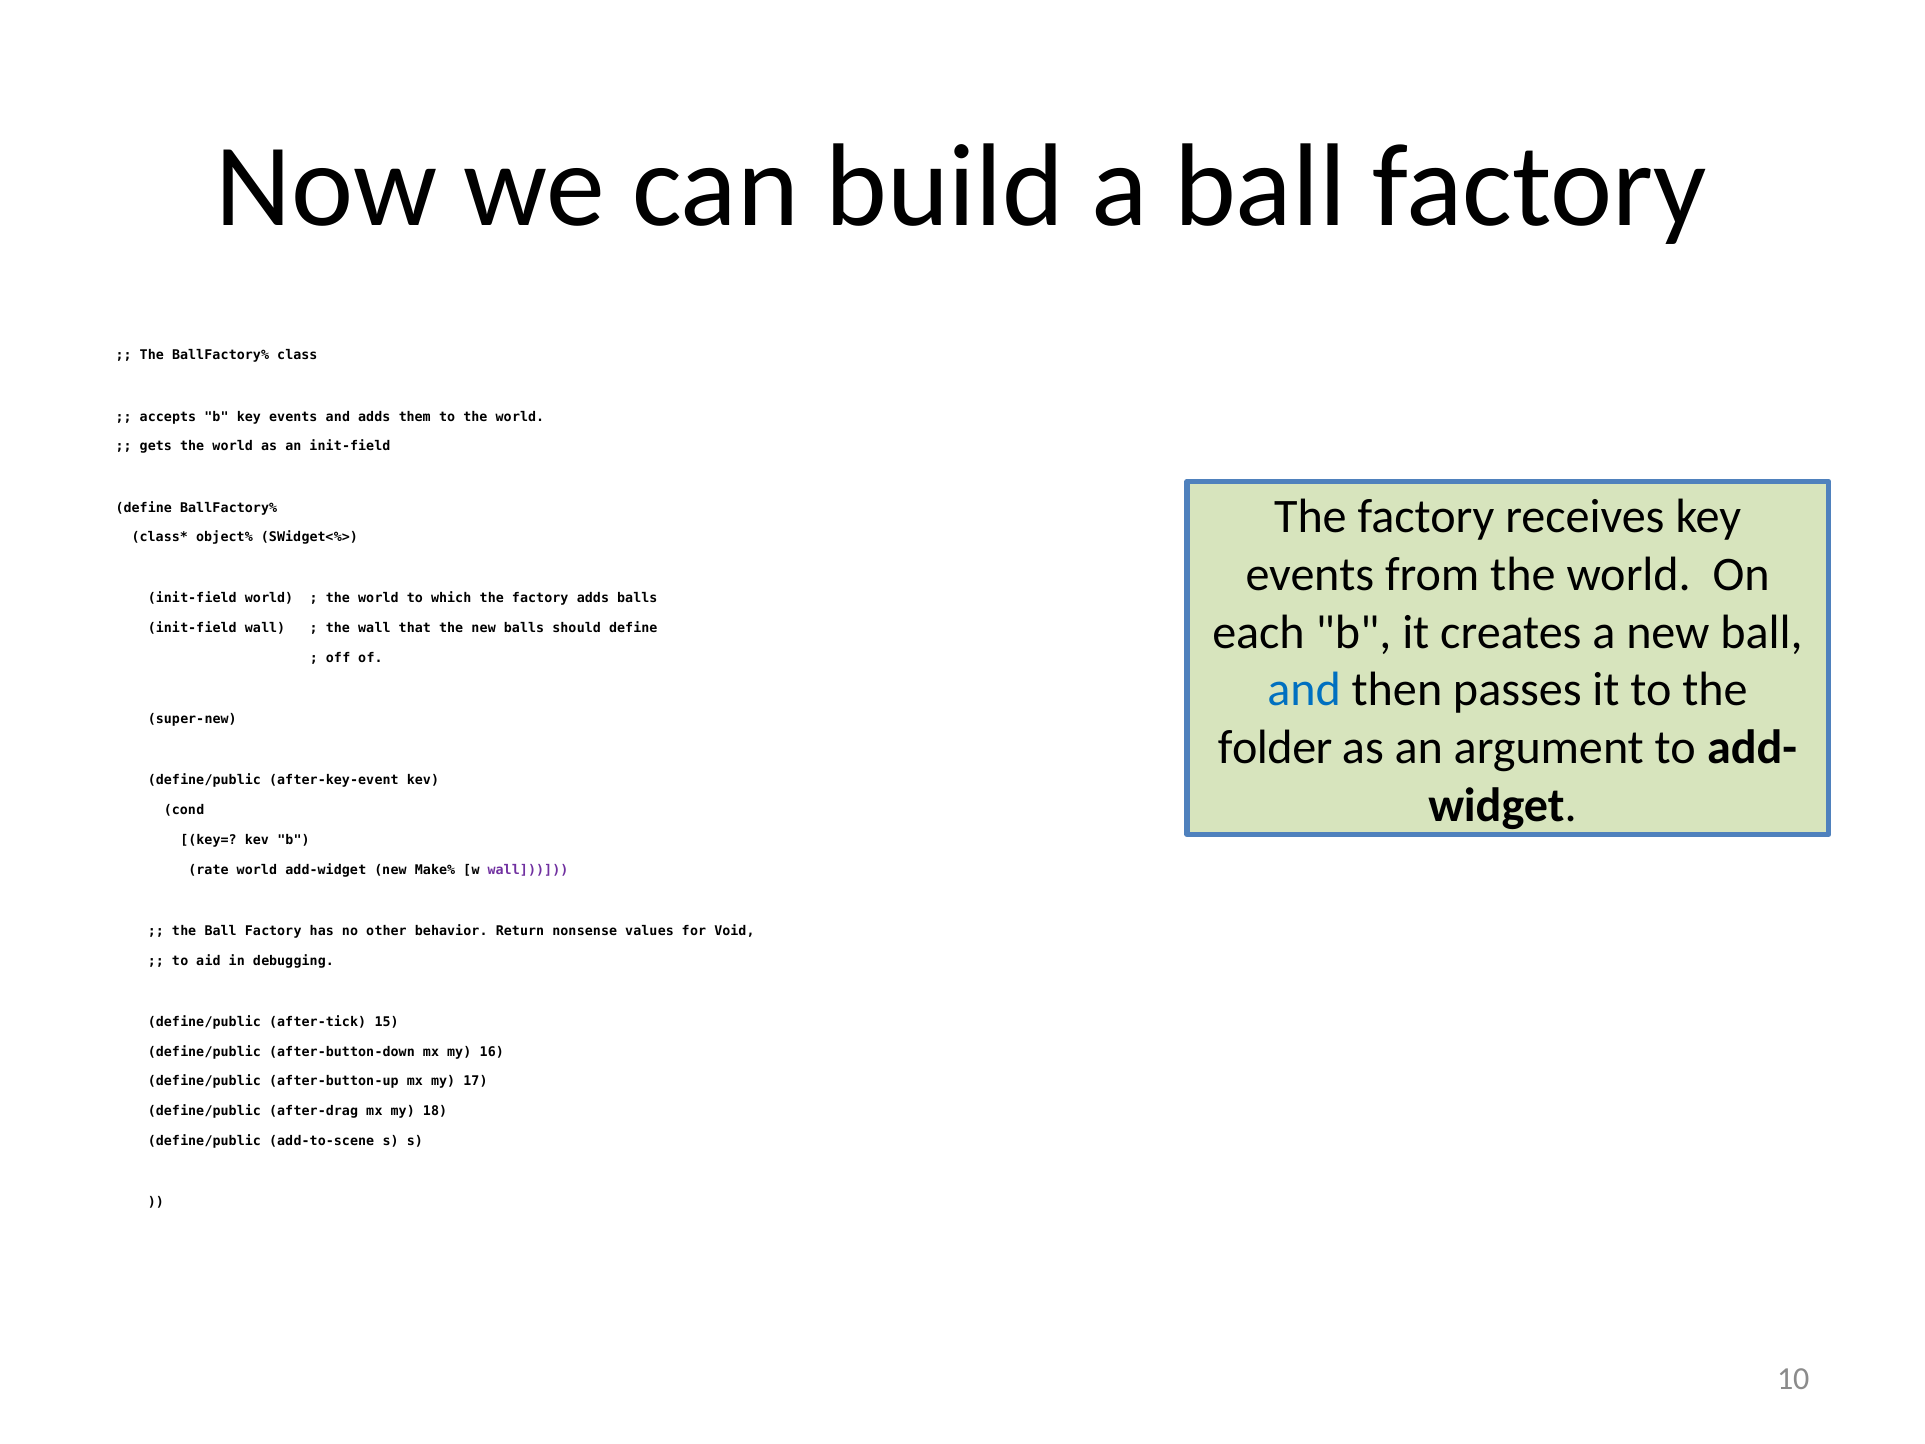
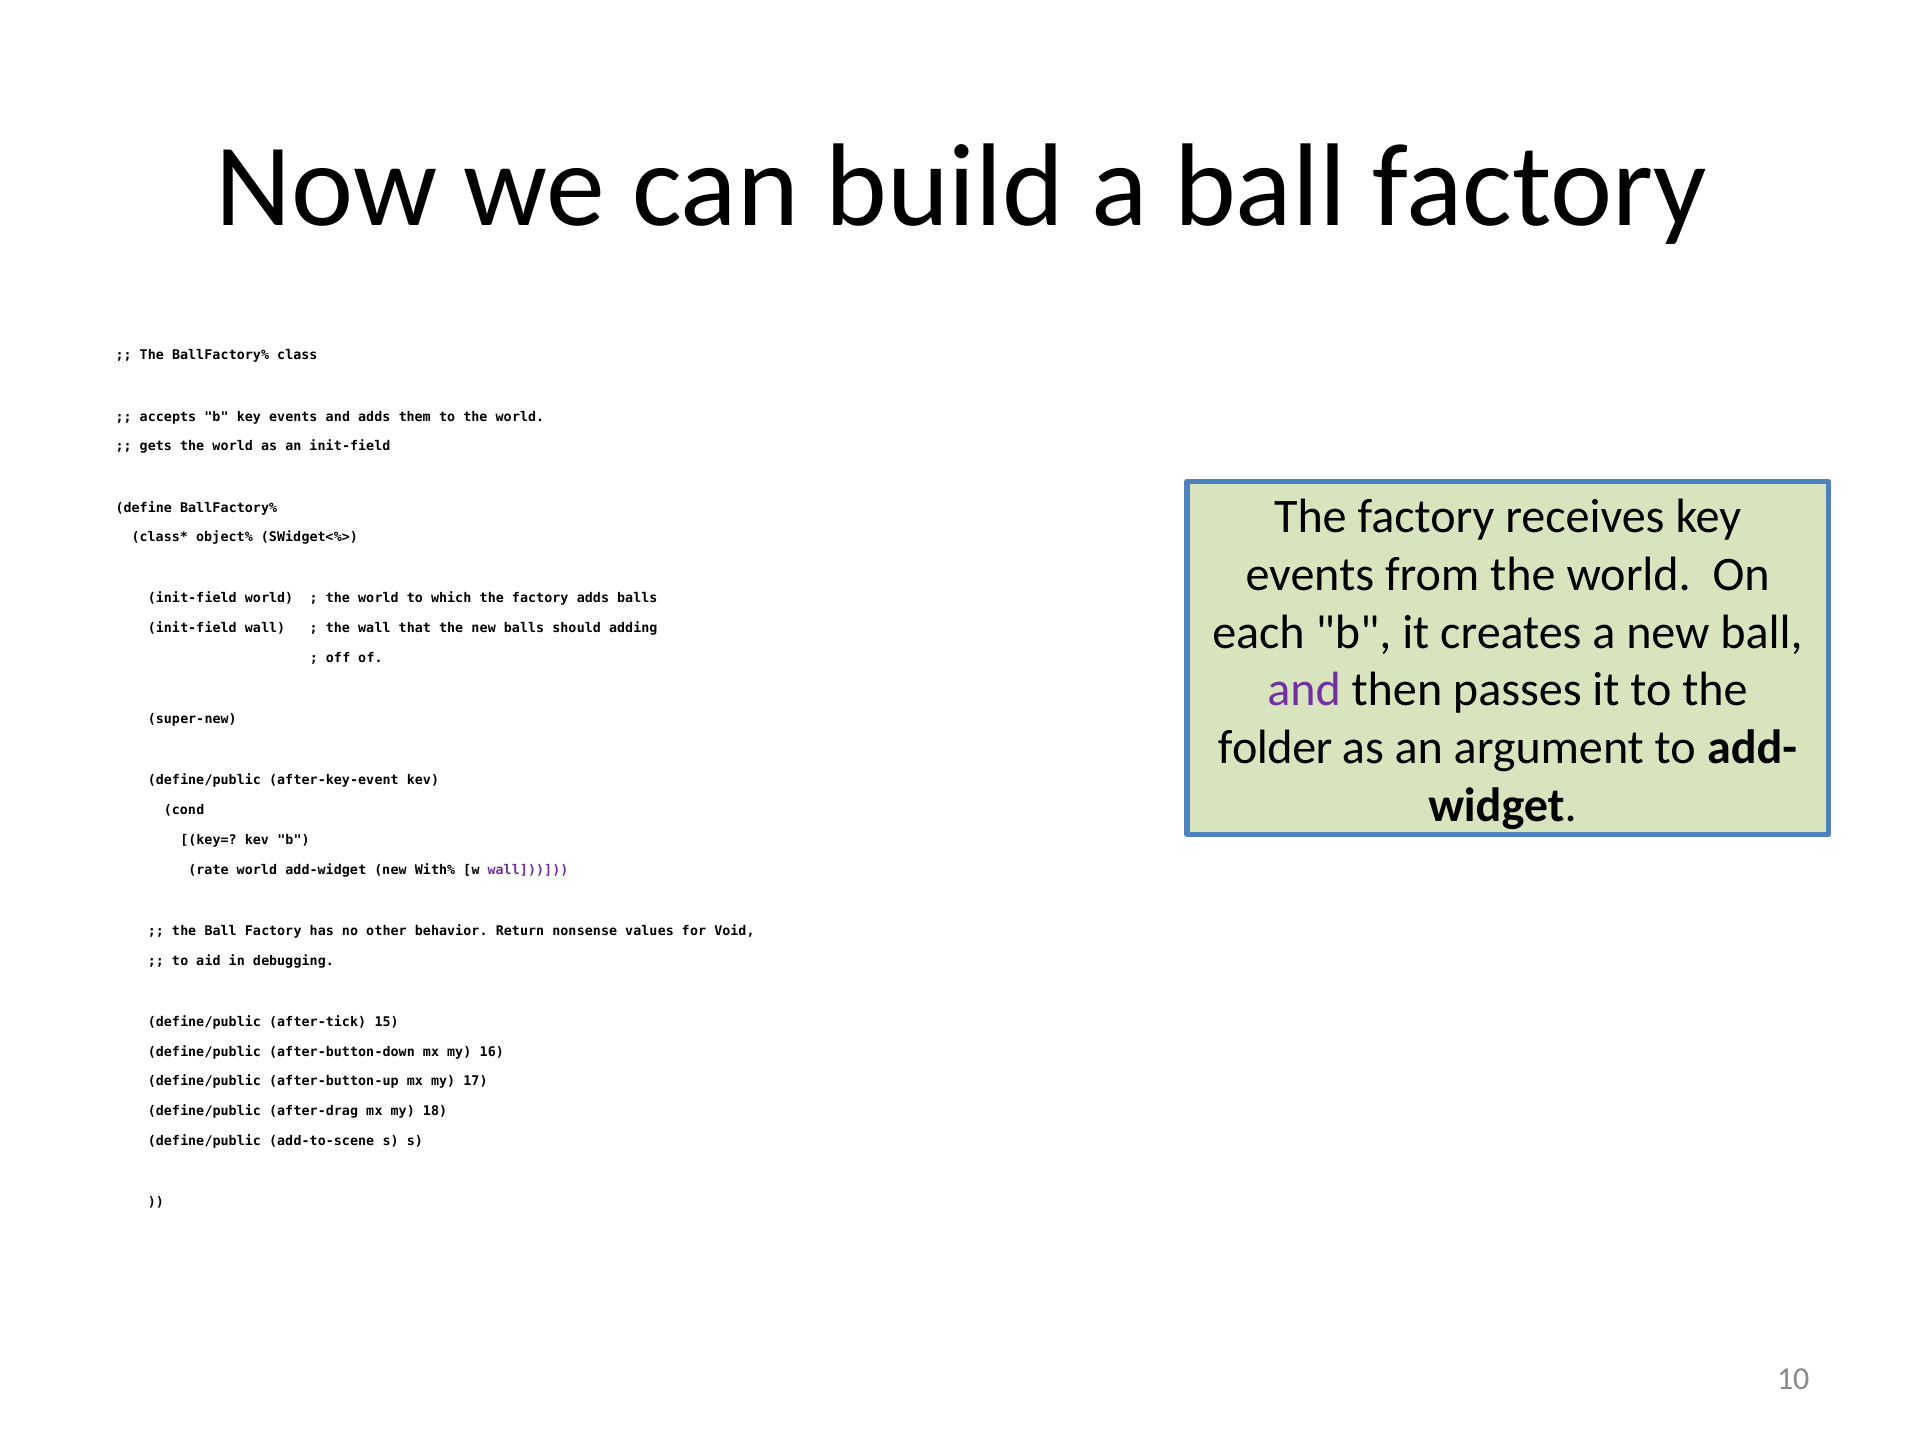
should define: define -> adding
and at (1304, 690) colour: blue -> purple
Make%: Make% -> With%
